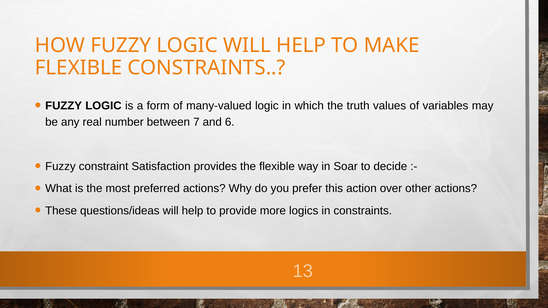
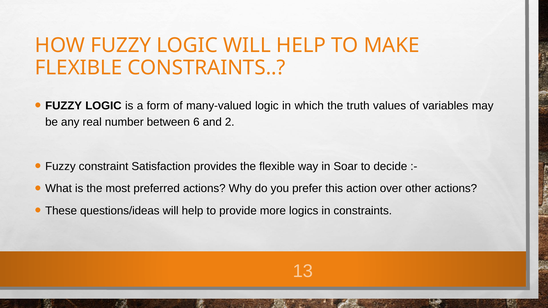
7: 7 -> 6
6: 6 -> 2
